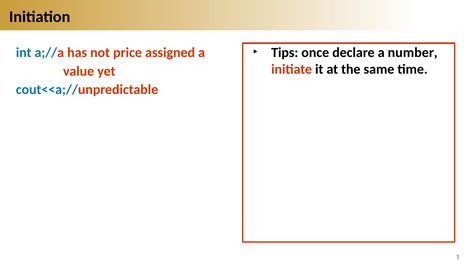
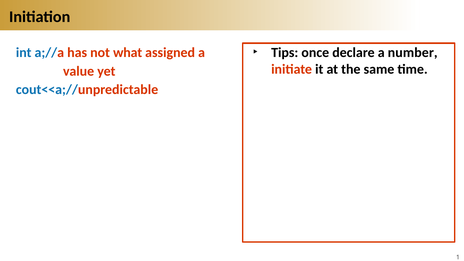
price: price -> what
